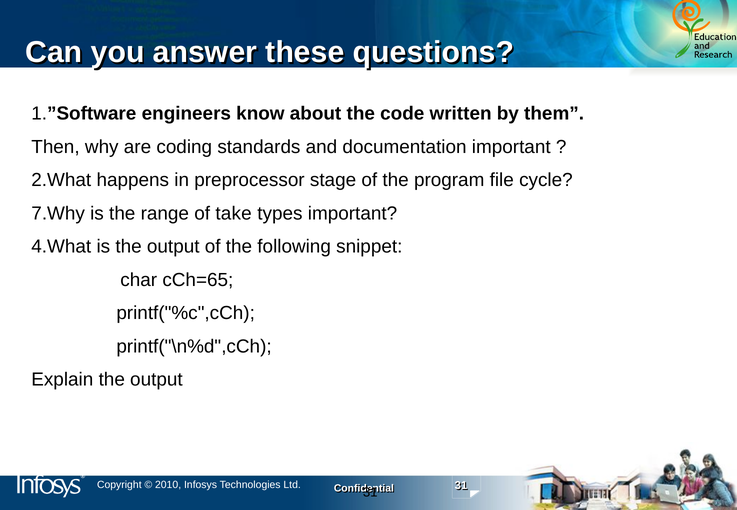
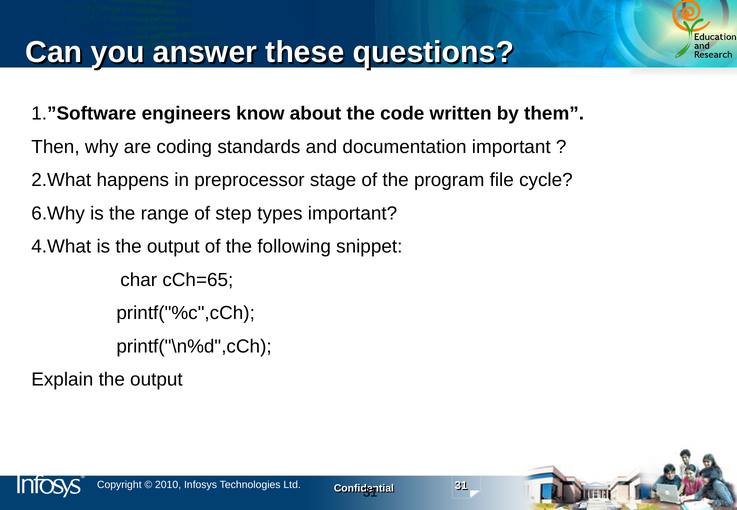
7.Why: 7.Why -> 6.Why
take: take -> step
